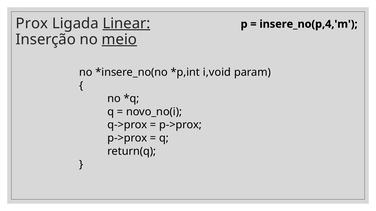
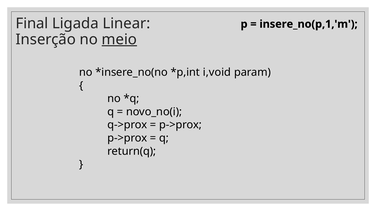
Prox: Prox -> Final
Linear underline: present -> none
insere_no(p,4,'m: insere_no(p,4,'m -> insere_no(p,1,'m
